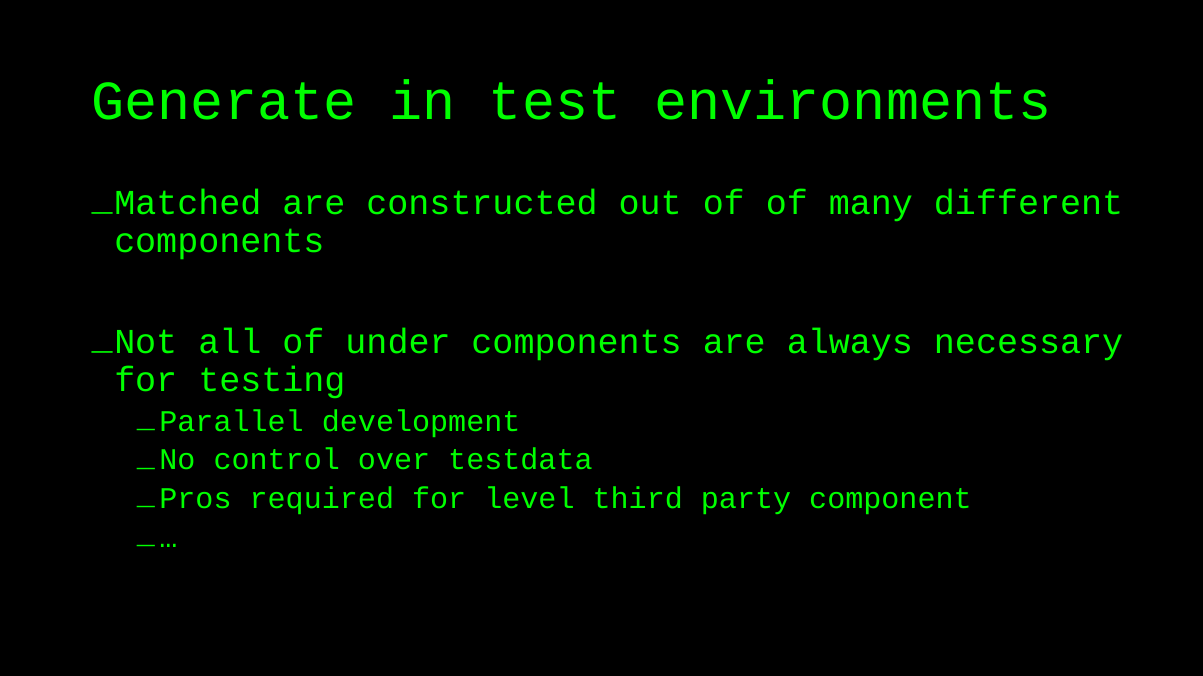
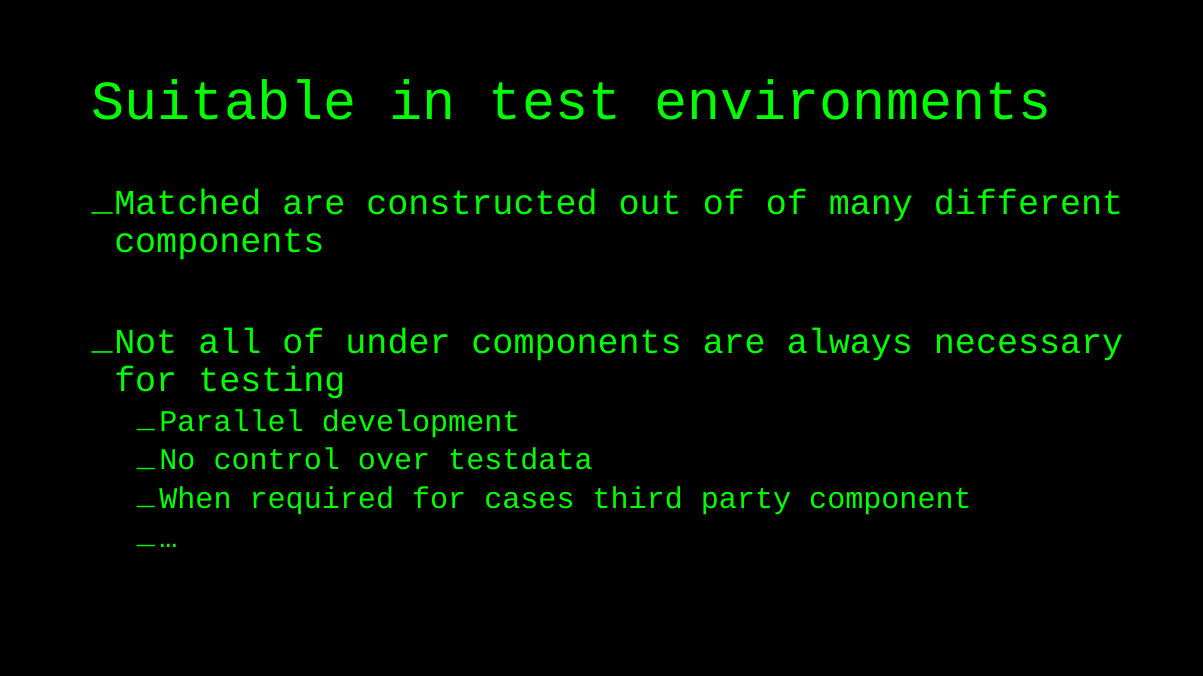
Generate: Generate -> Suitable
Pros: Pros -> When
level: level -> cases
